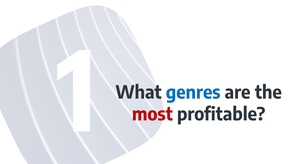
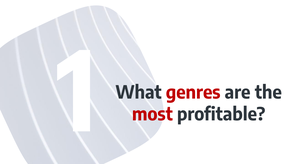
genres colour: blue -> red
